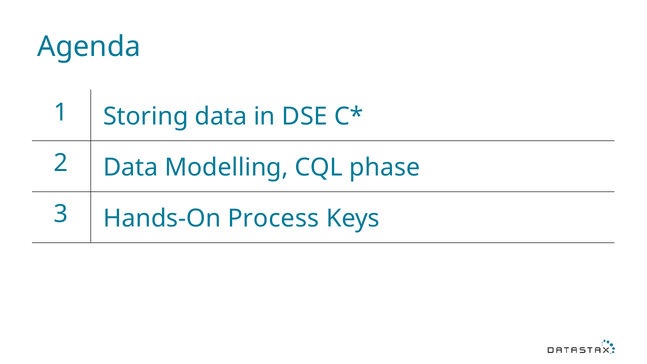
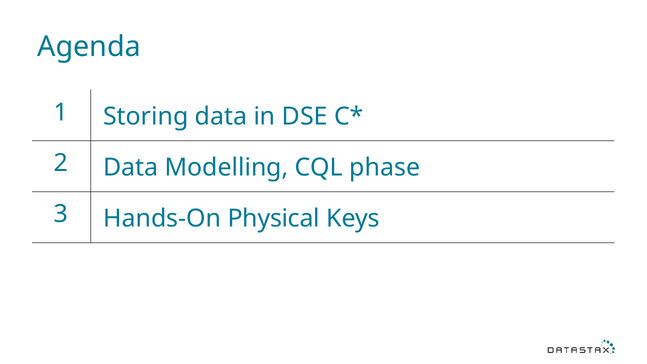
Process: Process -> Physical
